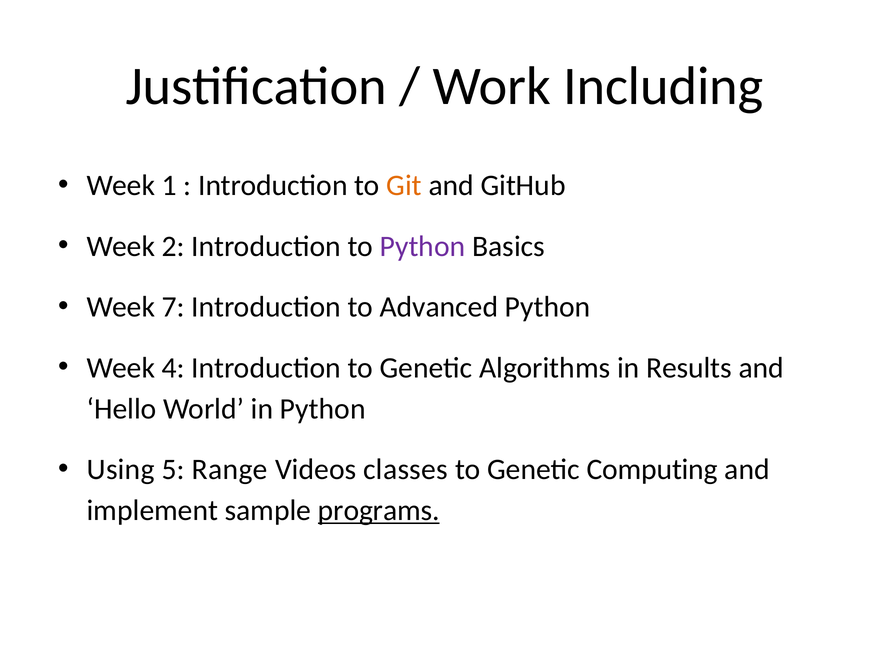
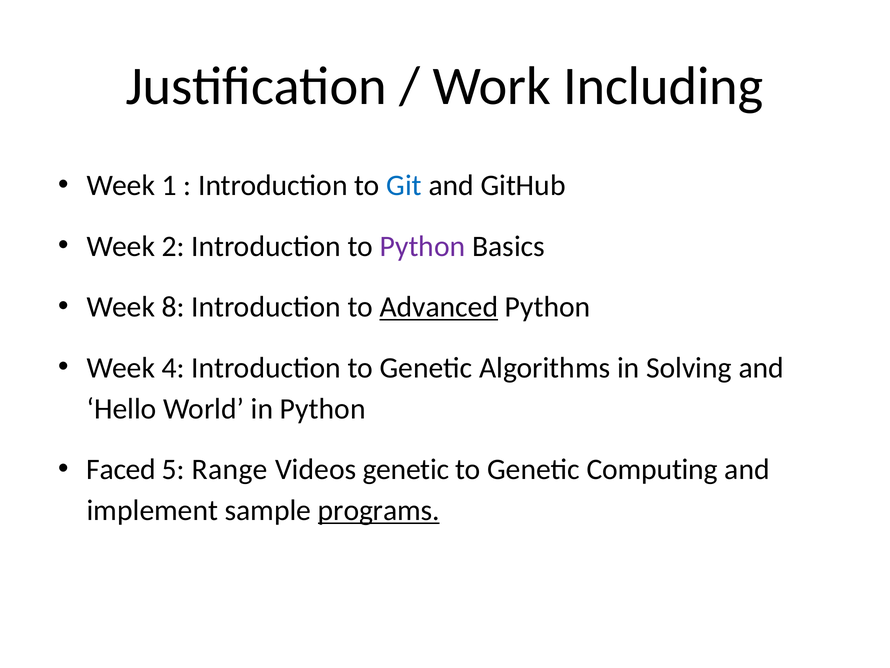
Git colour: orange -> blue
7: 7 -> 8
Advanced underline: none -> present
Results: Results -> Solving
Using: Using -> Faced
Videos classes: classes -> genetic
